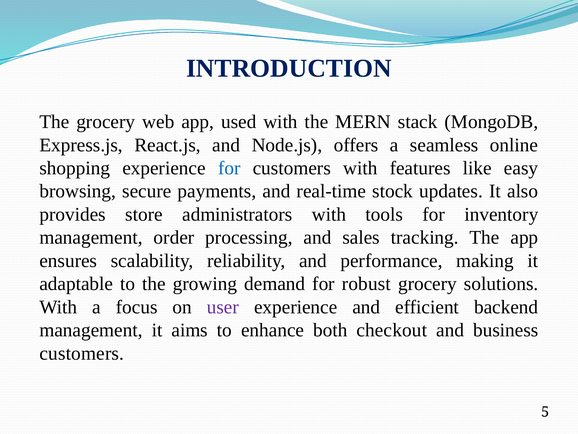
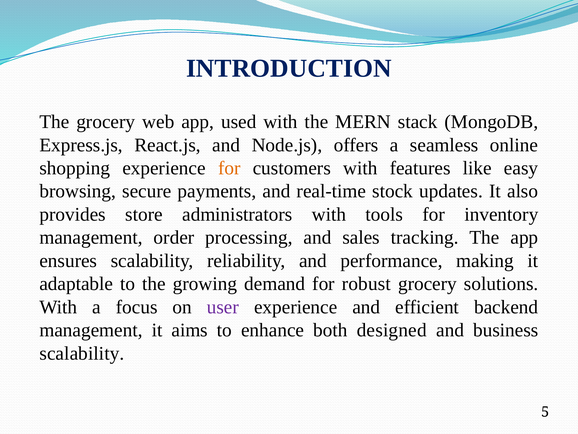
for at (229, 168) colour: blue -> orange
checkout: checkout -> designed
customers at (82, 353): customers -> scalability
